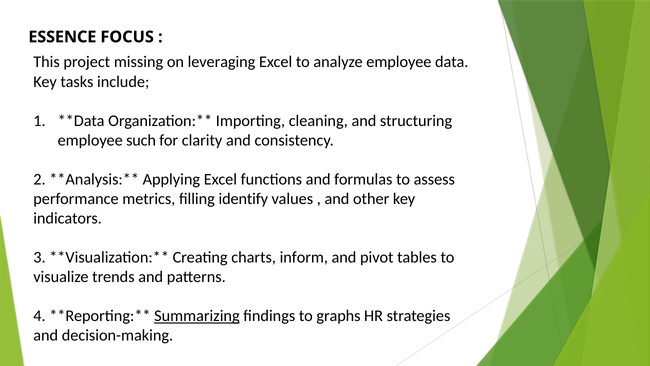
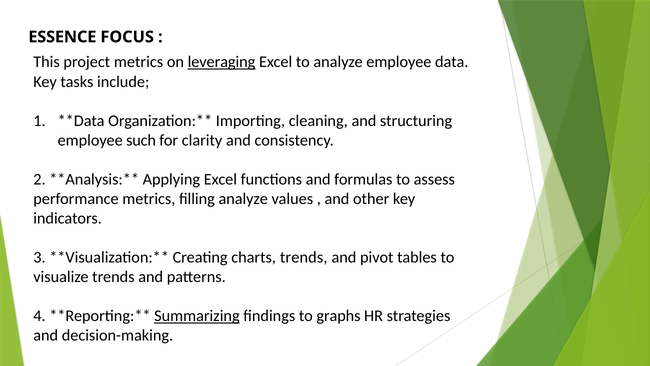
project missing: missing -> metrics
leveraging underline: none -> present
filling identify: identify -> analyze
charts inform: inform -> trends
